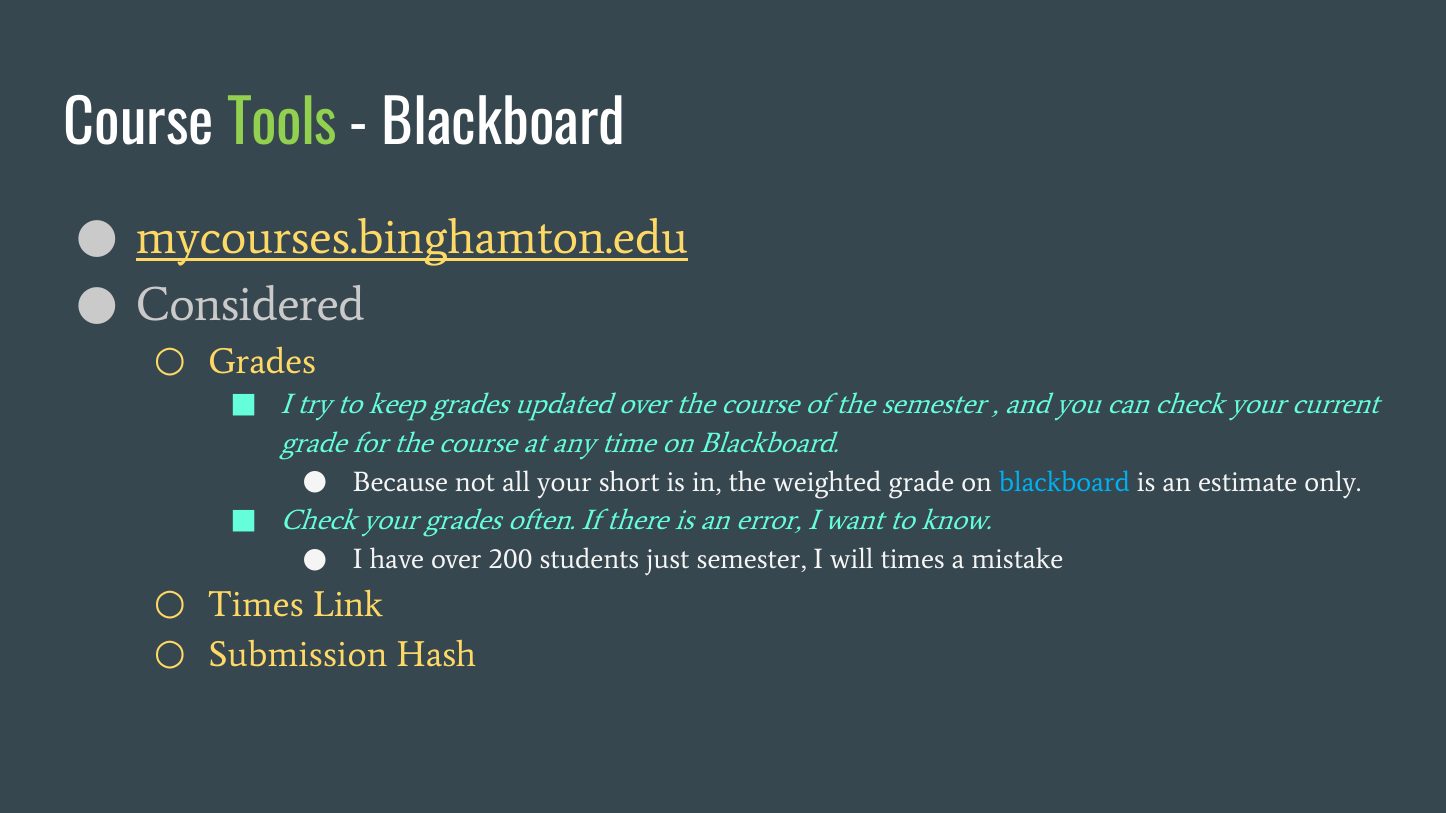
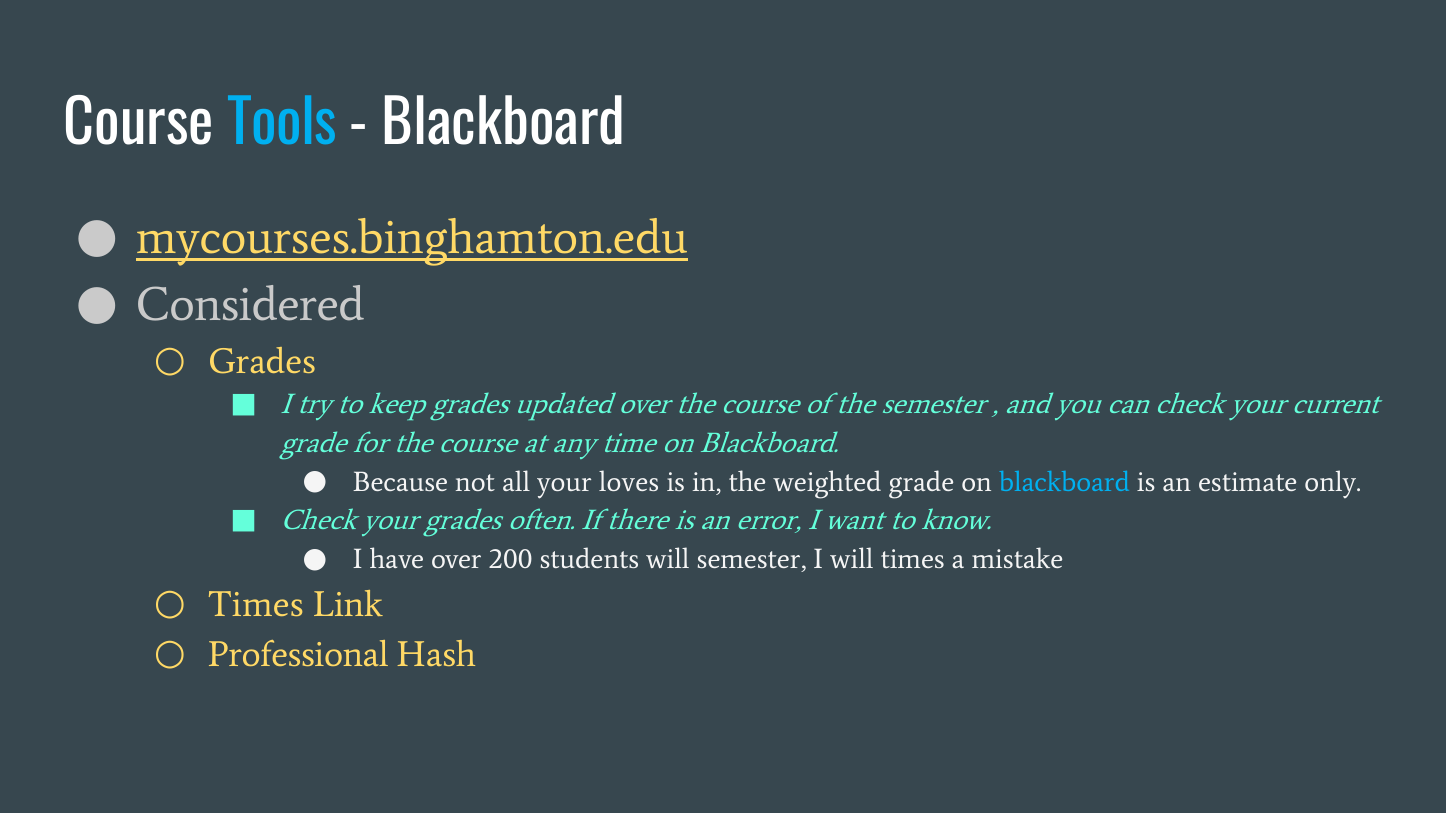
Tools colour: light green -> light blue
short: short -> loves
students just: just -> will
Submission: Submission -> Professional
